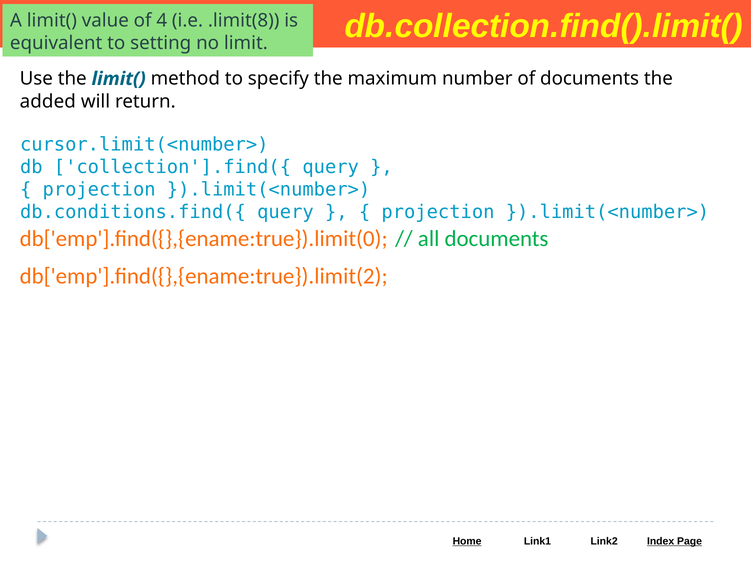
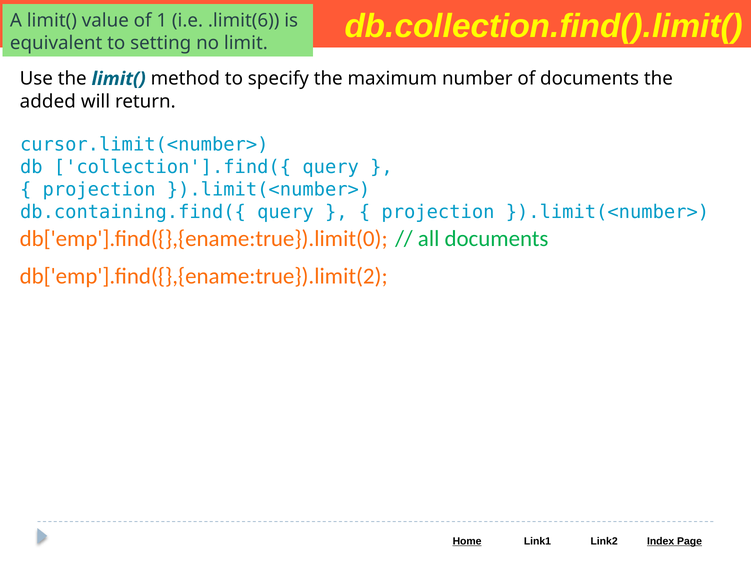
4: 4 -> 1
.limit(8: .limit(8 -> .limit(6
db.conditions.find({: db.conditions.find({ -> db.containing.find({
